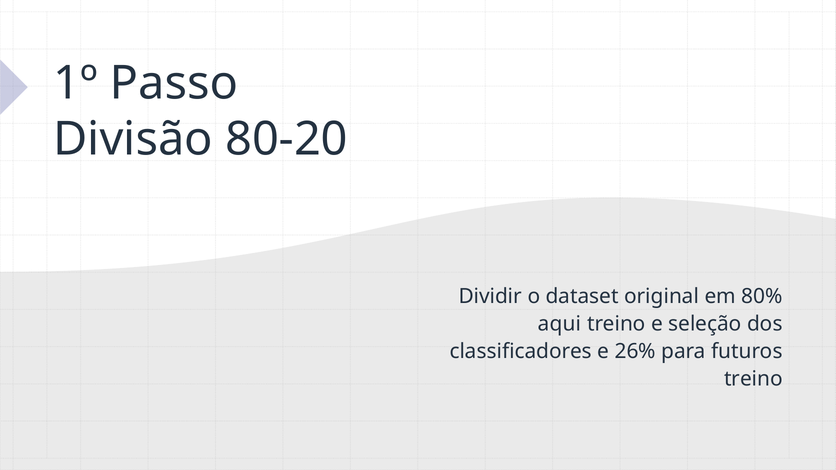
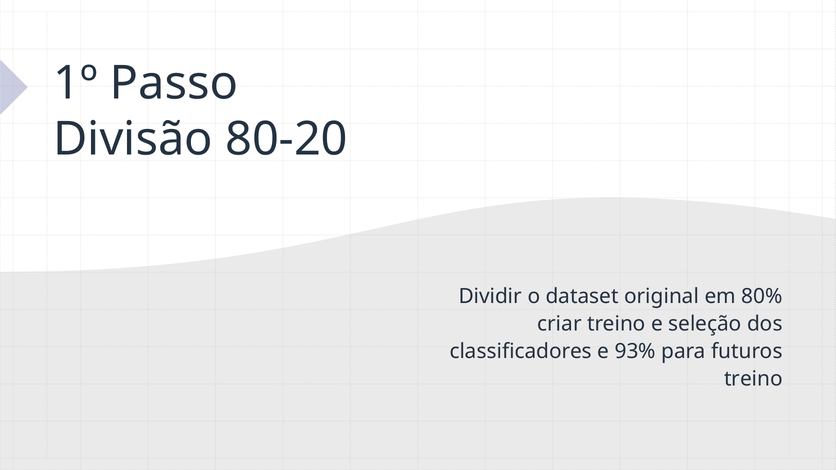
aqui: aqui -> criar
26%: 26% -> 93%
